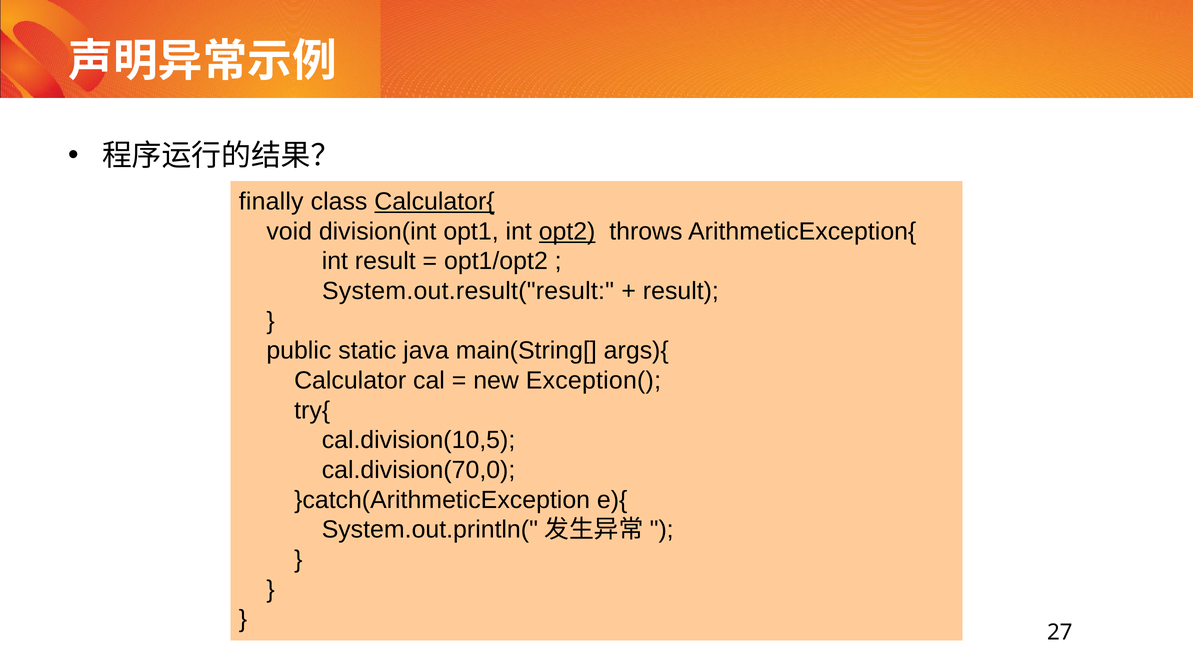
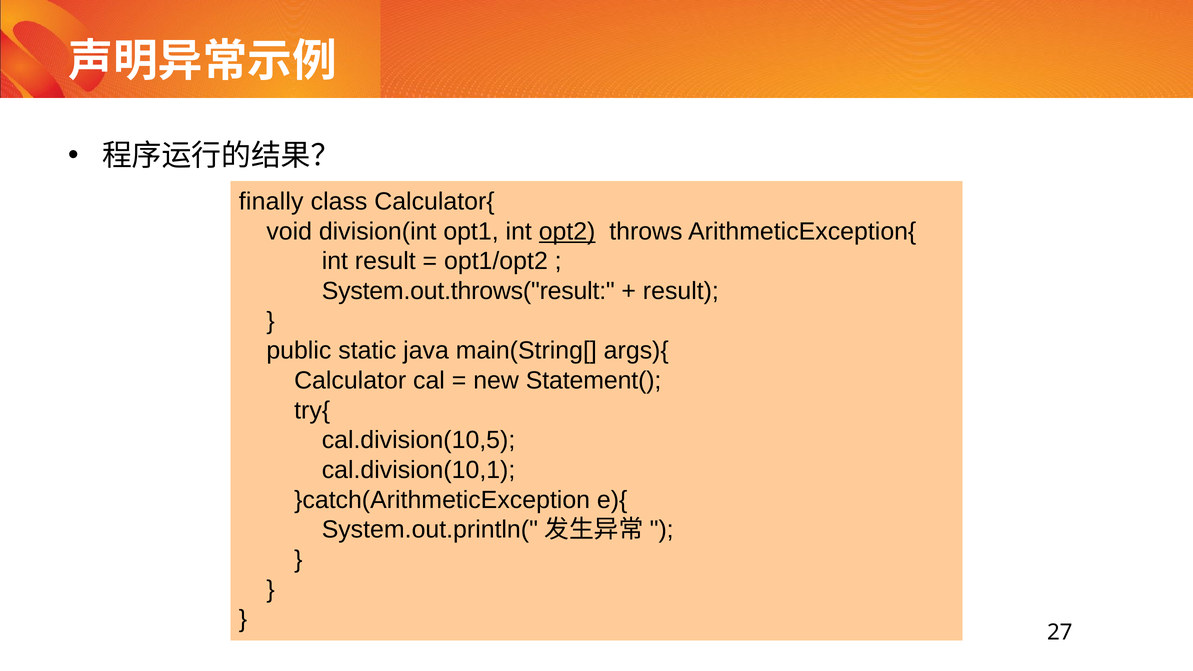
Calculator{ underline: present -> none
System.out.result("result: System.out.result("result -> System.out.throws("result
Exception(: Exception( -> Statement(
cal.division(70,0: cal.division(70,0 -> cal.division(10,1
